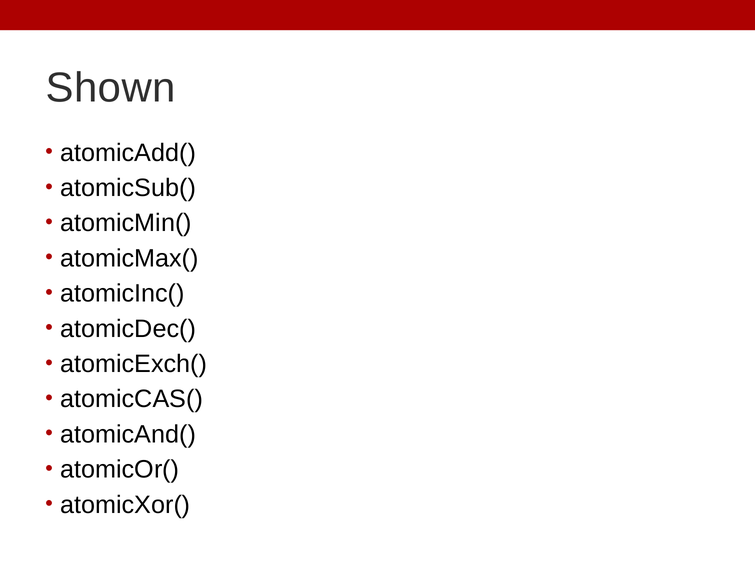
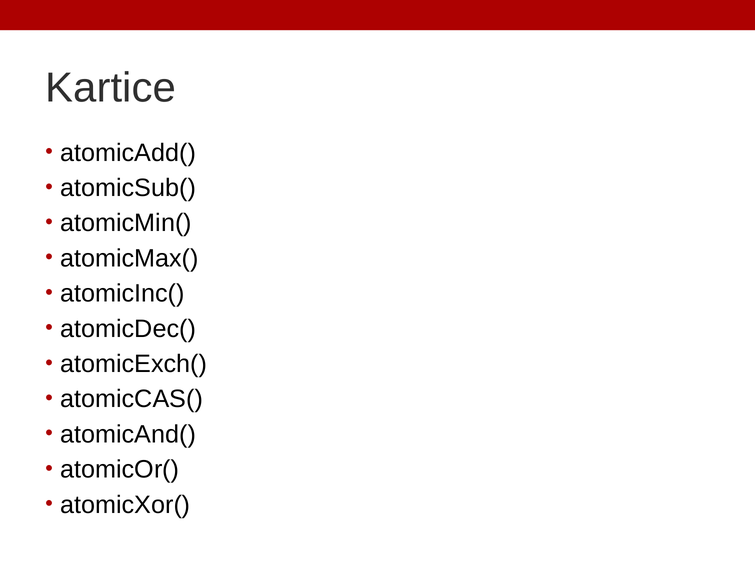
Shown: Shown -> Kartice
